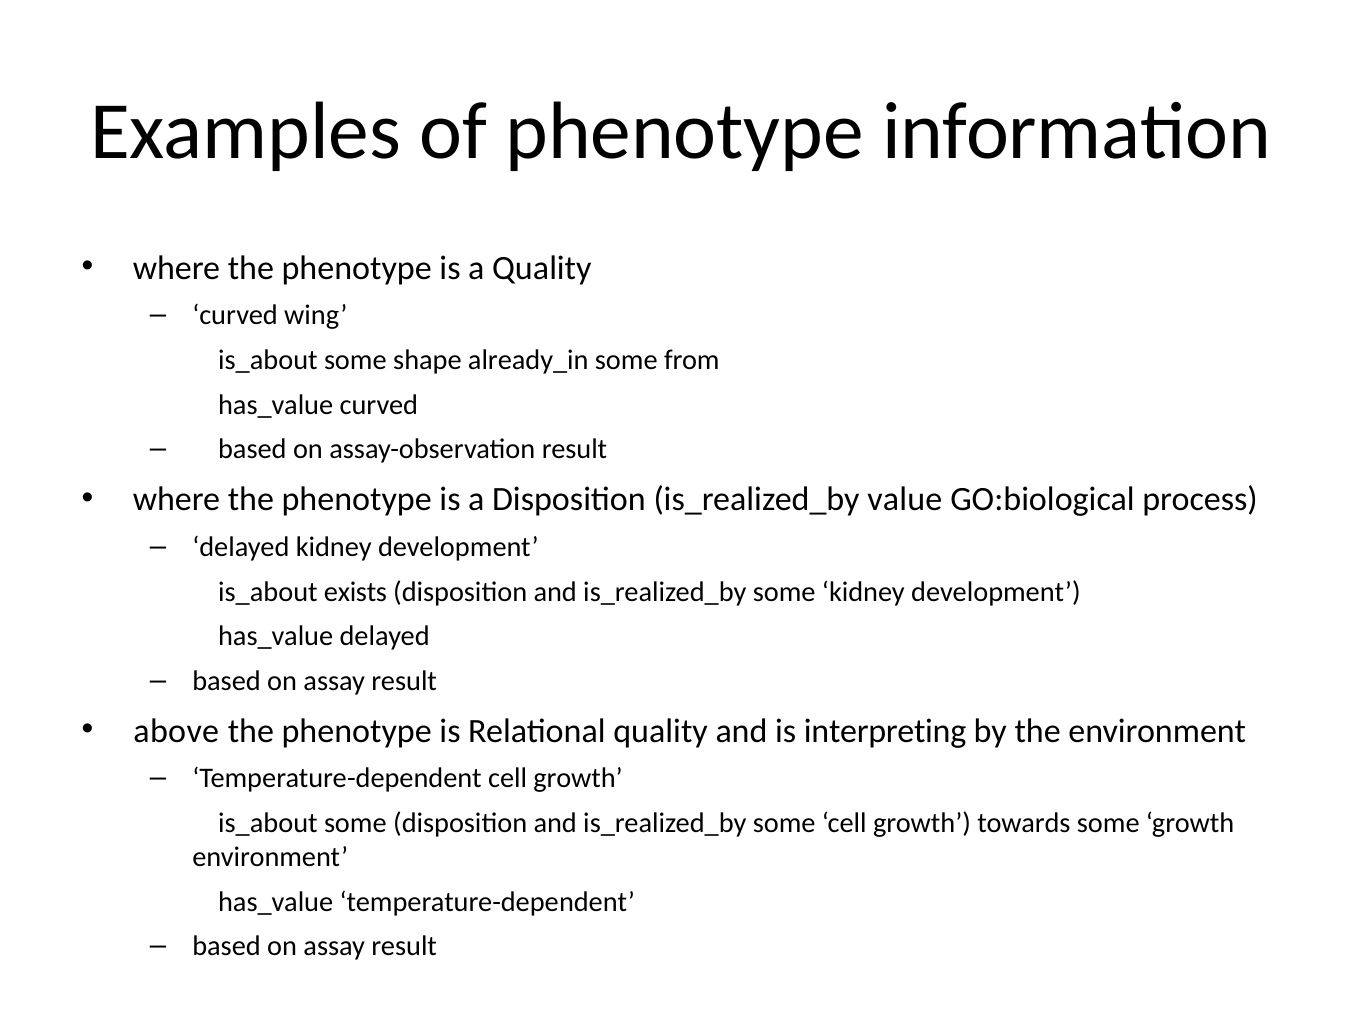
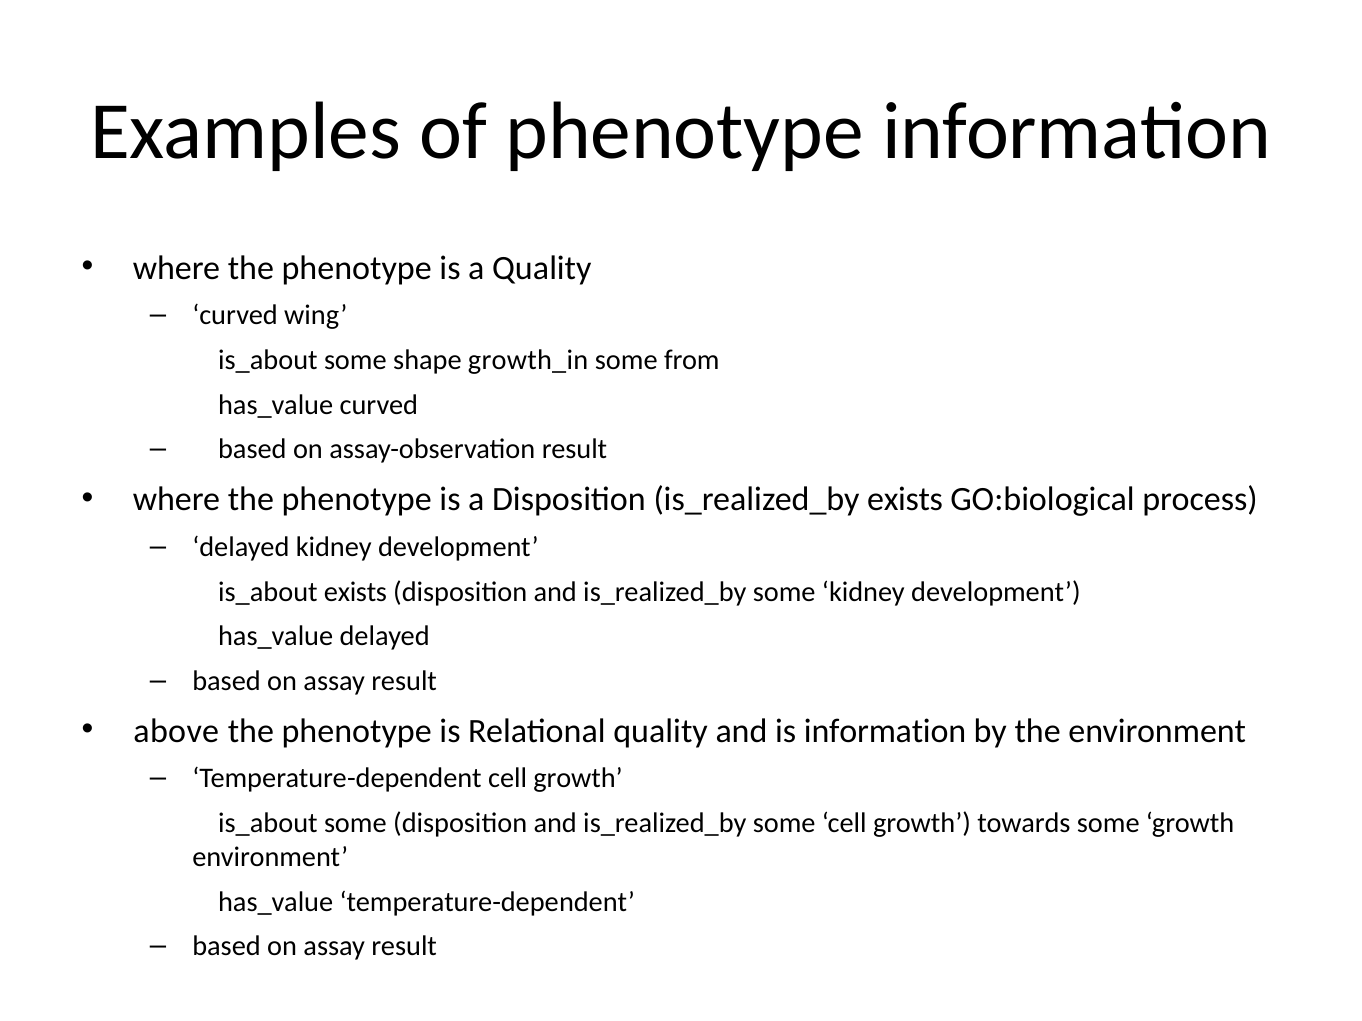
already_in: already_in -> growth_in
is_realized_by value: value -> exists
is interpreting: interpreting -> information
